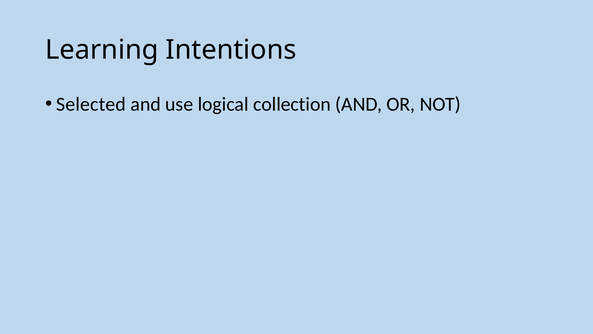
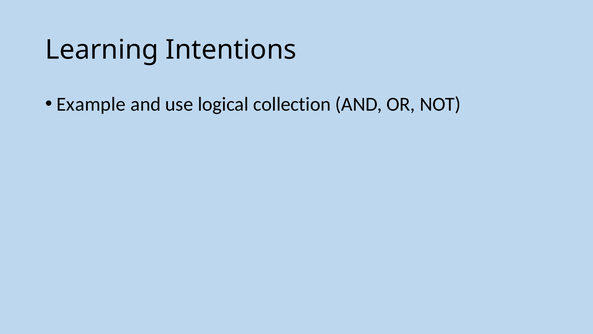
Selected: Selected -> Example
